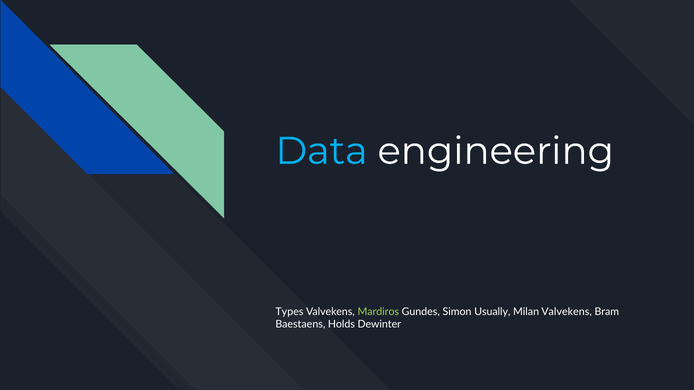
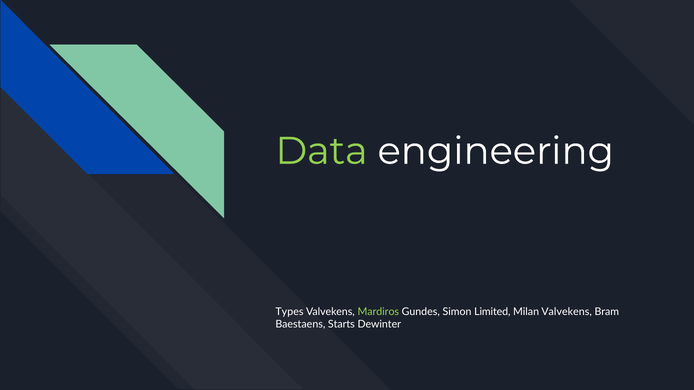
Data colour: light blue -> light green
Usually: Usually -> Limited
Holds: Holds -> Starts
